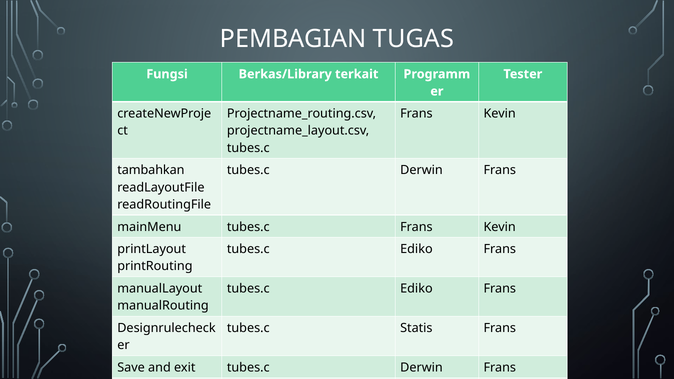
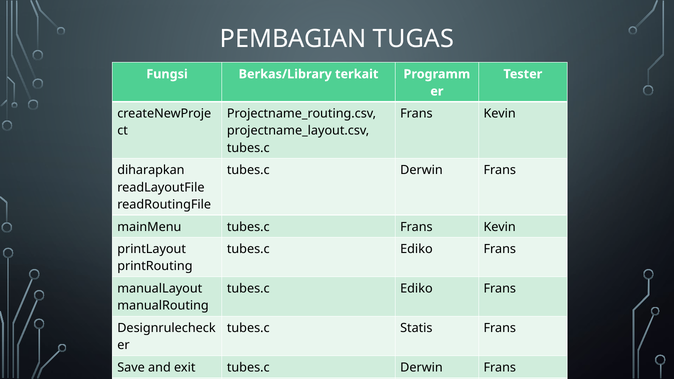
tambahkan: tambahkan -> diharapkan
